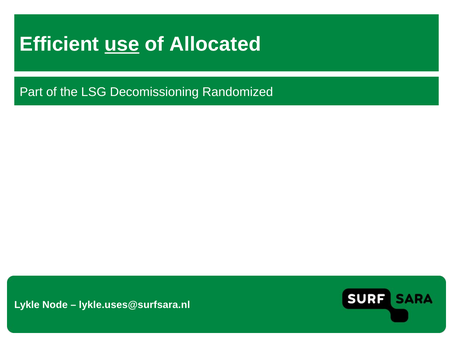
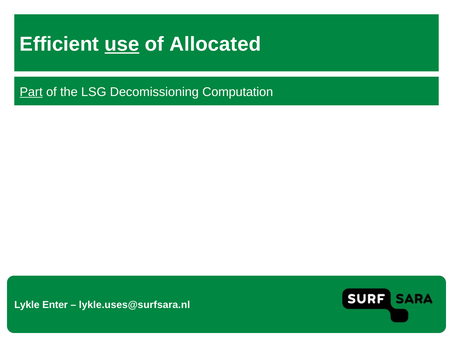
Part underline: none -> present
Randomized: Randomized -> Computation
Node: Node -> Enter
